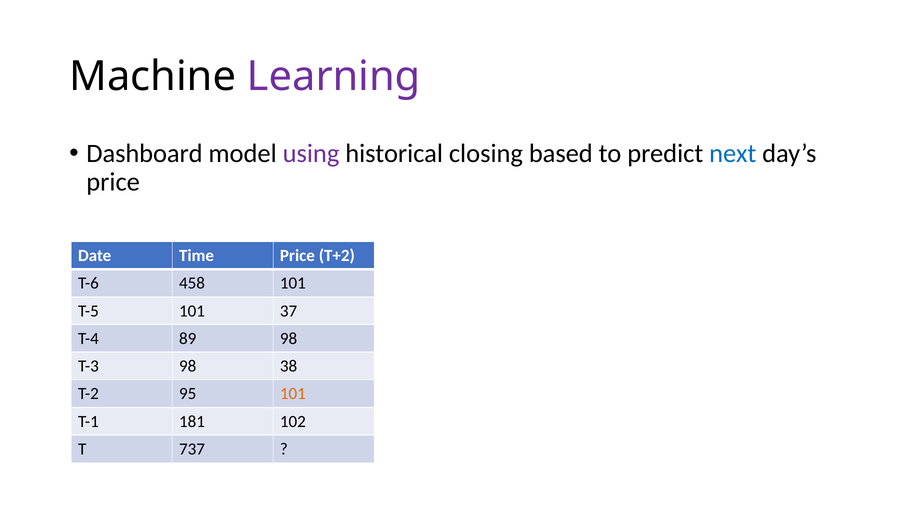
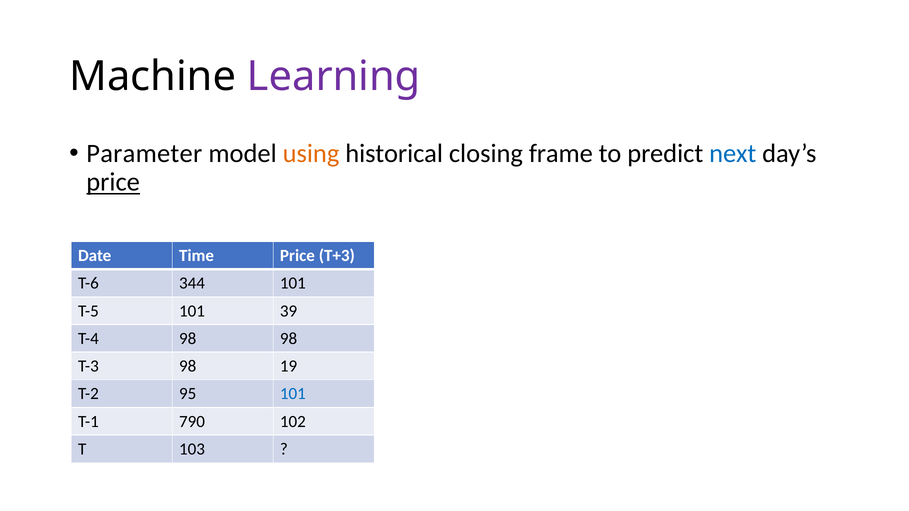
Dashboard: Dashboard -> Parameter
using colour: purple -> orange
based: based -> frame
price at (113, 182) underline: none -> present
T+2: T+2 -> T+3
458: 458 -> 344
37: 37 -> 39
T-4 89: 89 -> 98
38: 38 -> 19
101 at (293, 394) colour: orange -> blue
181: 181 -> 790
737: 737 -> 103
